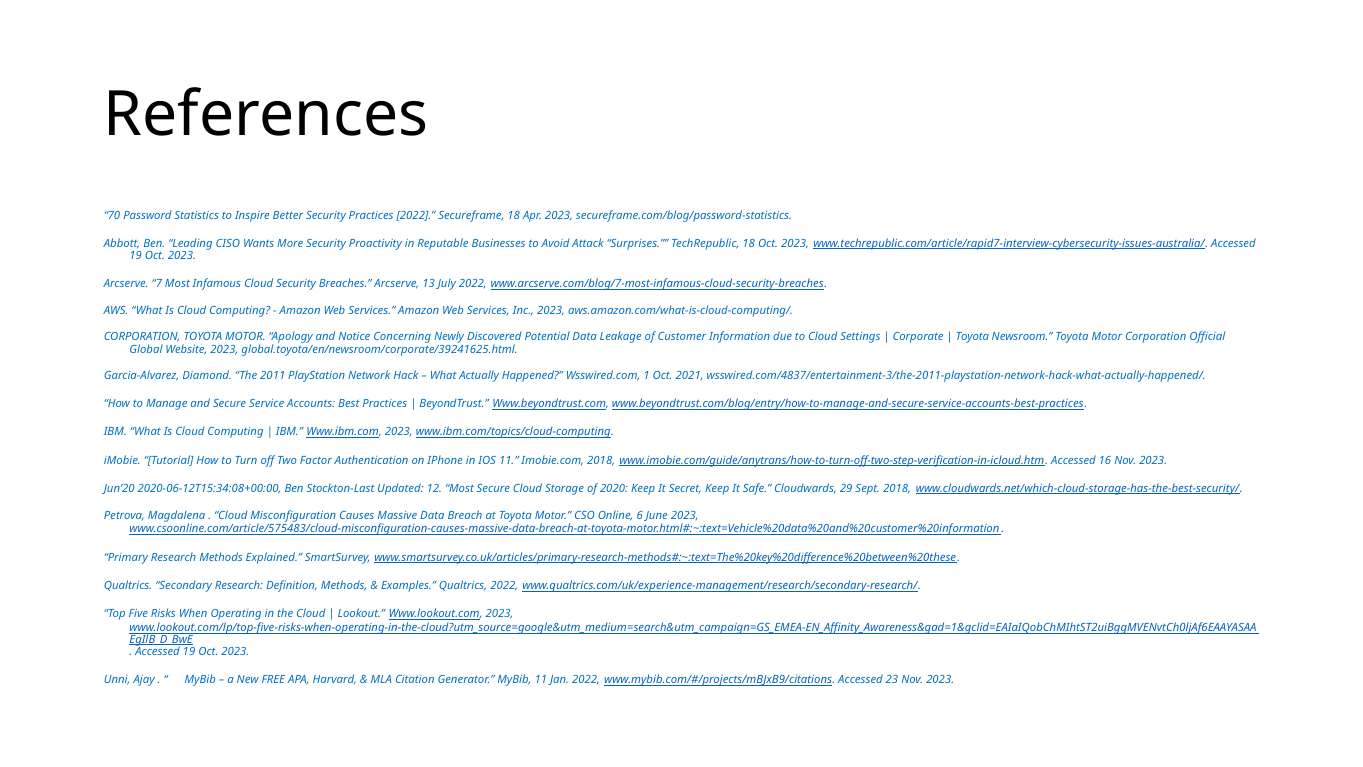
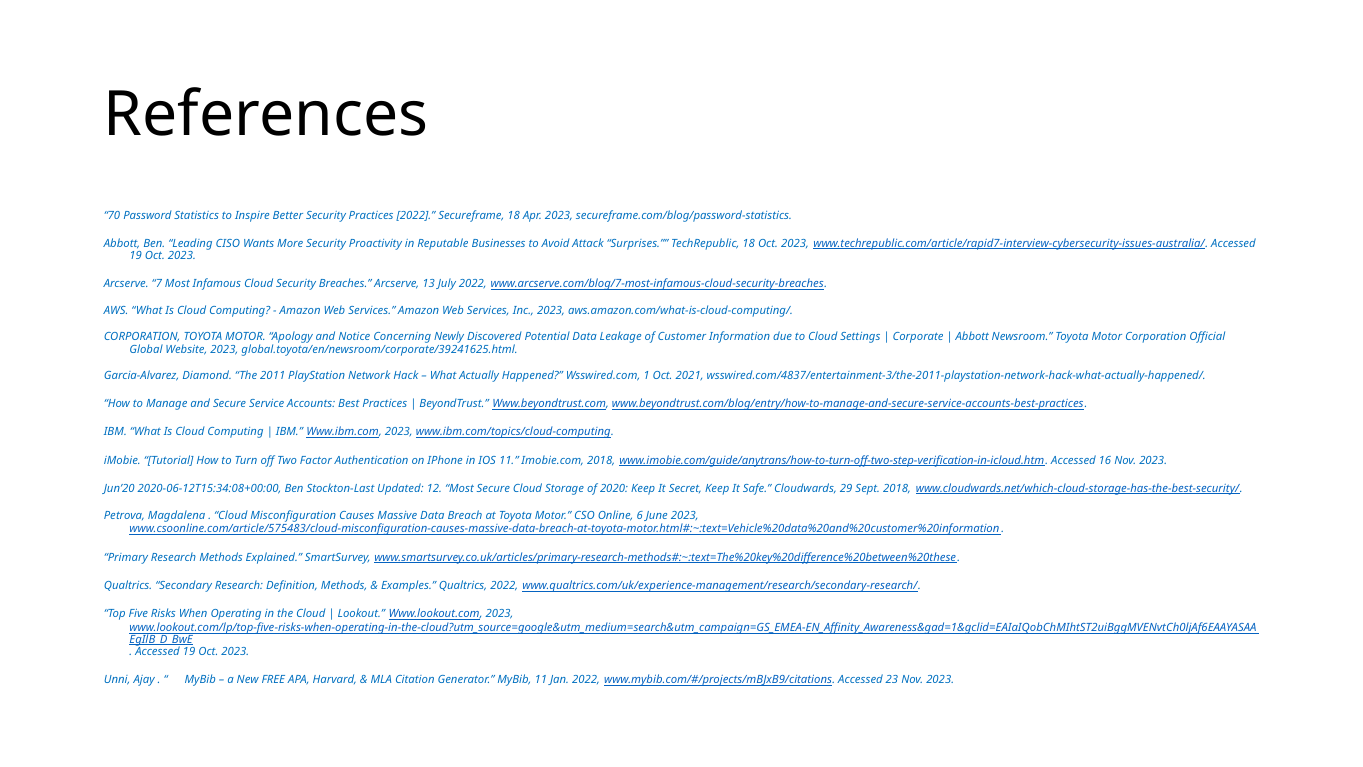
Toyota at (972, 337): Toyota -> Abbott
